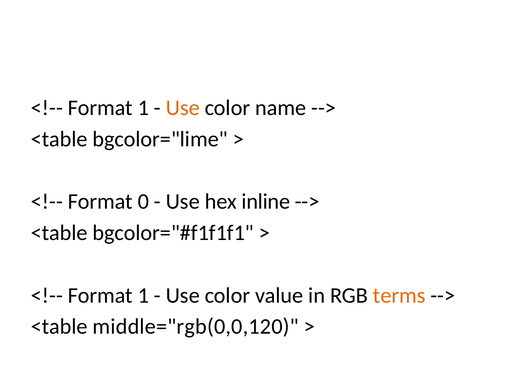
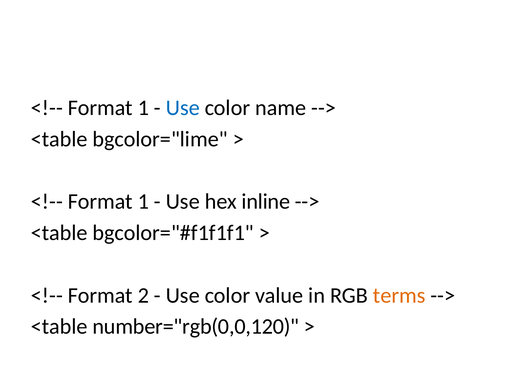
Use at (183, 108) colour: orange -> blue
0 at (143, 202): 0 -> 1
1 at (143, 295): 1 -> 2
middle="rgb(0,0,120: middle="rgb(0,0,120 -> number="rgb(0,0,120
